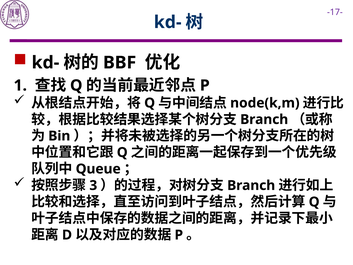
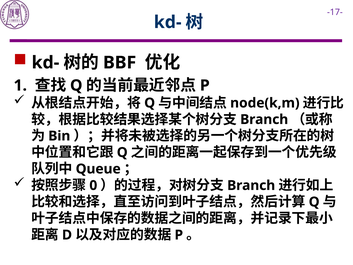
3: 3 -> 0
